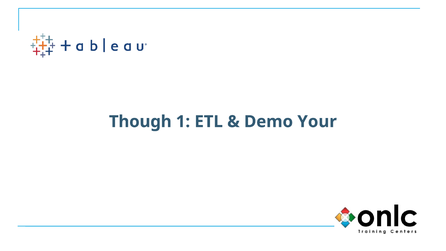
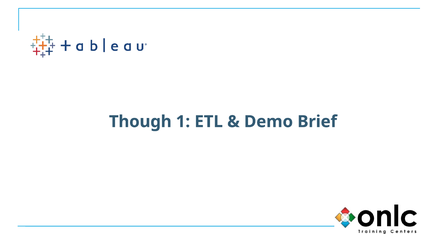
Your: Your -> Brief
